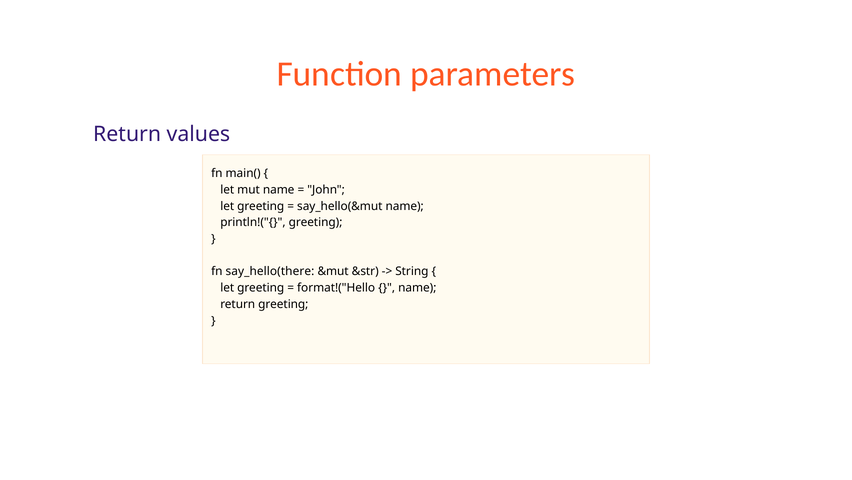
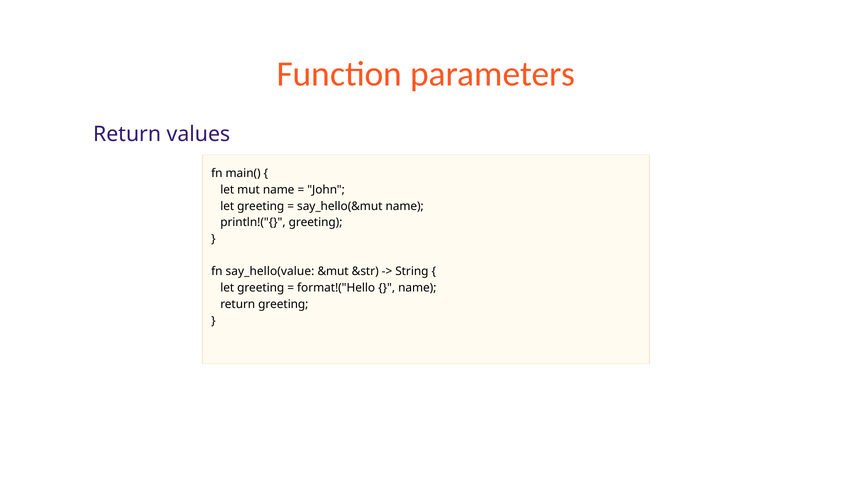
say_hello(there: say_hello(there -> say_hello(value
